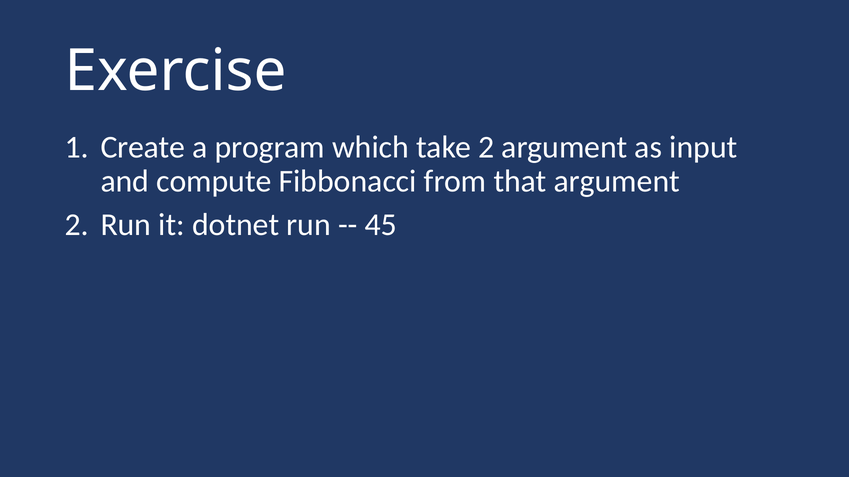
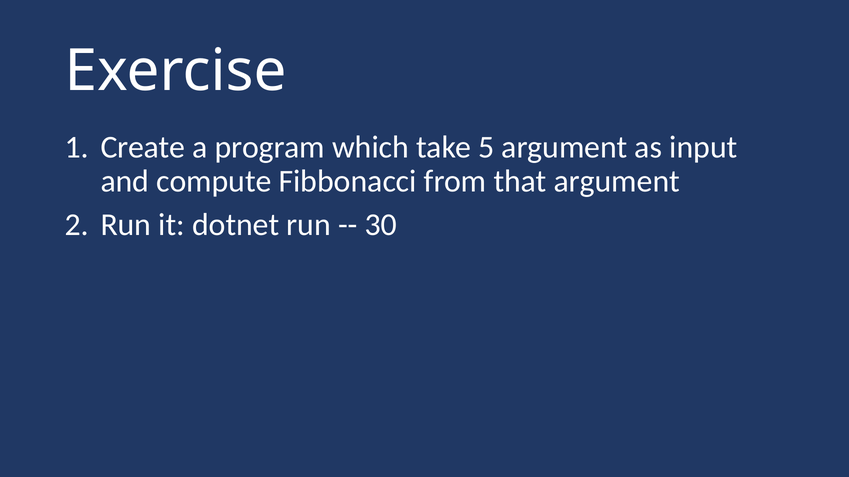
take 2: 2 -> 5
45: 45 -> 30
